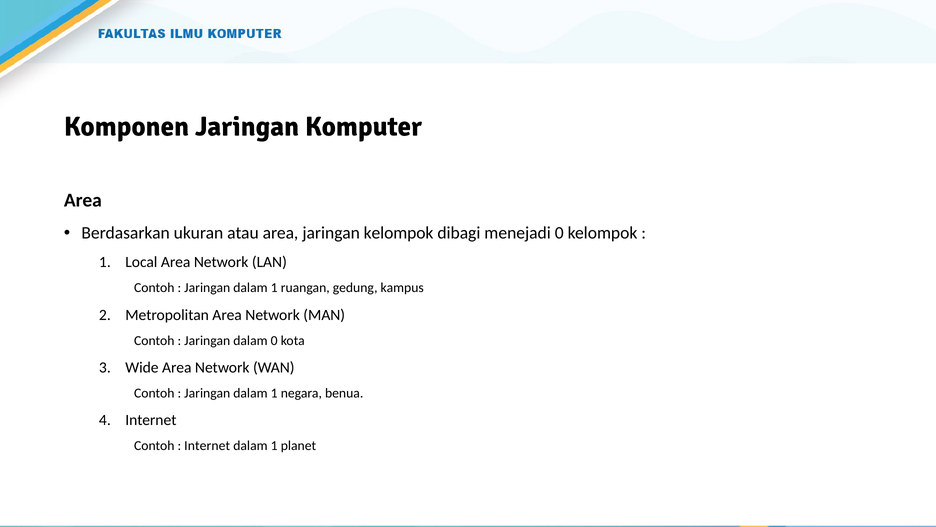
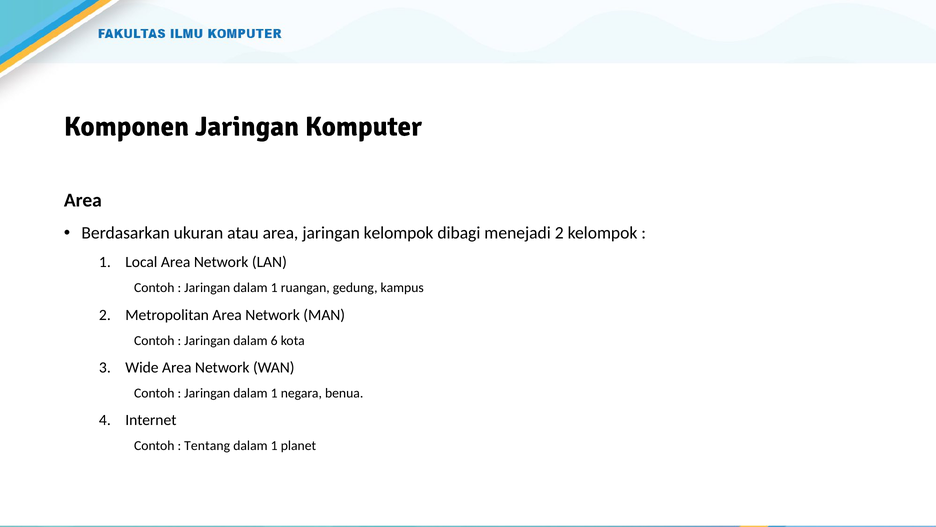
menejadi 0: 0 -> 2
dalam 0: 0 -> 6
Internet at (207, 445): Internet -> Tentang
